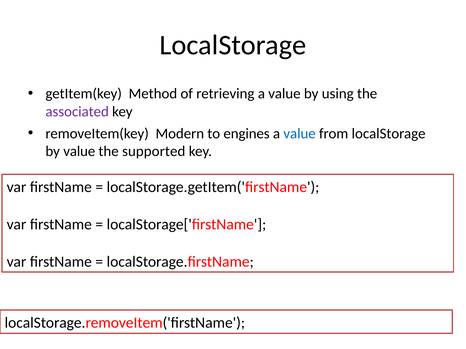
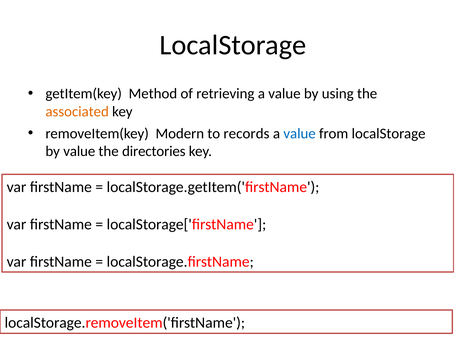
associated colour: purple -> orange
engines: engines -> records
supported: supported -> directories
